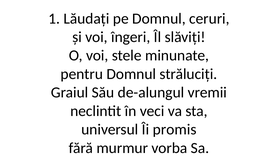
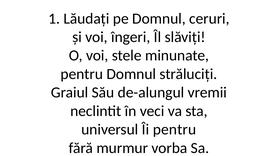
Îi promis: promis -> pentru
